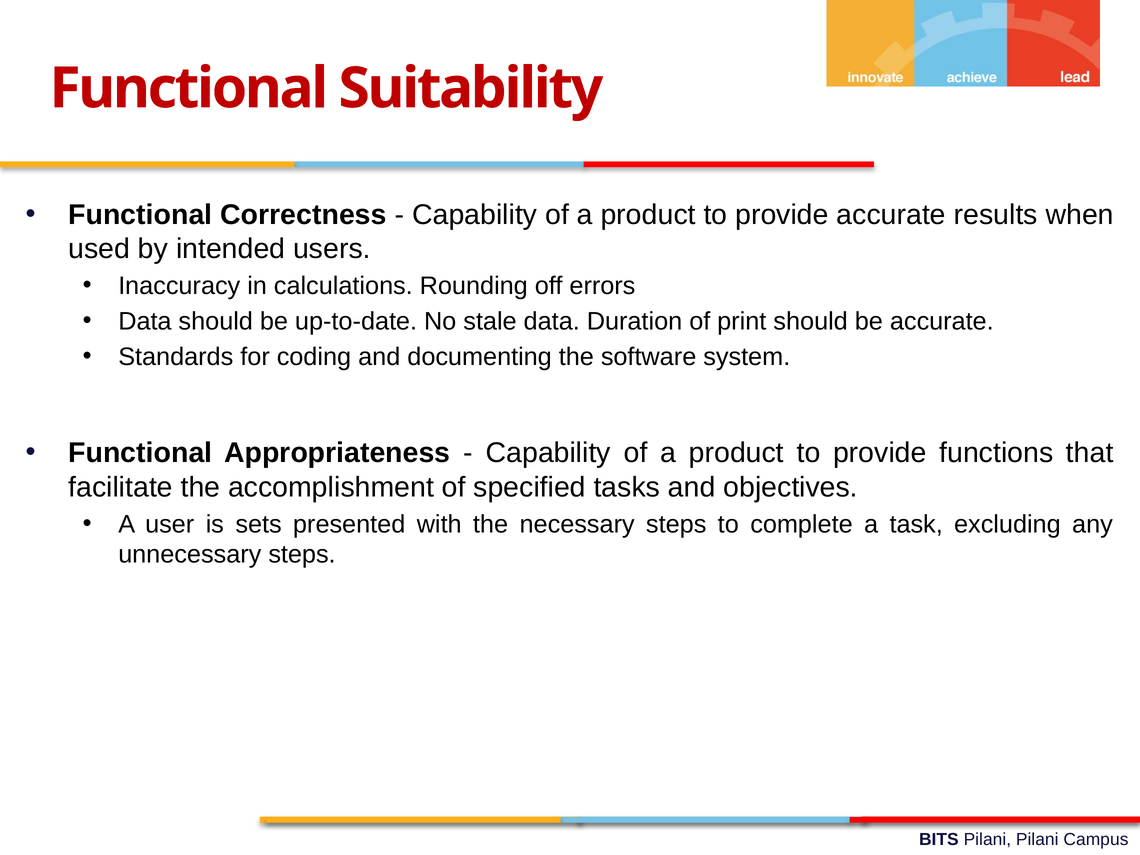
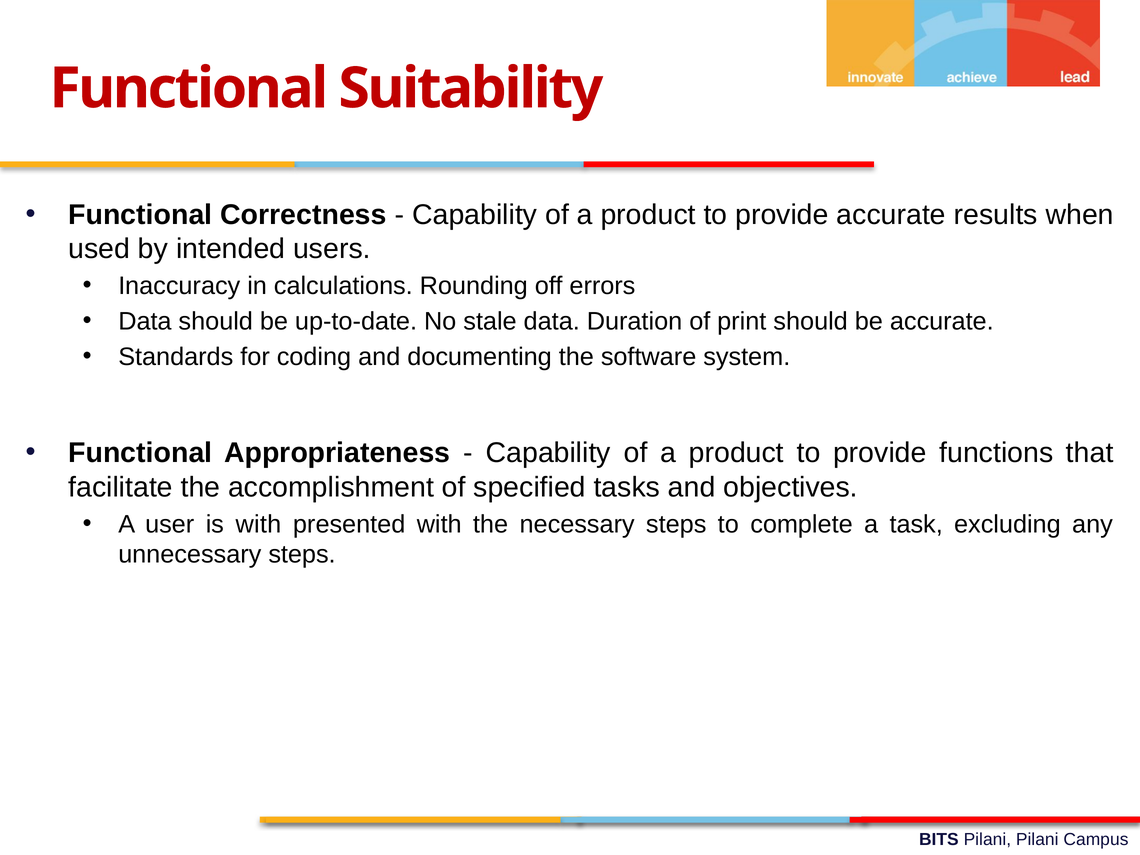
is sets: sets -> with
